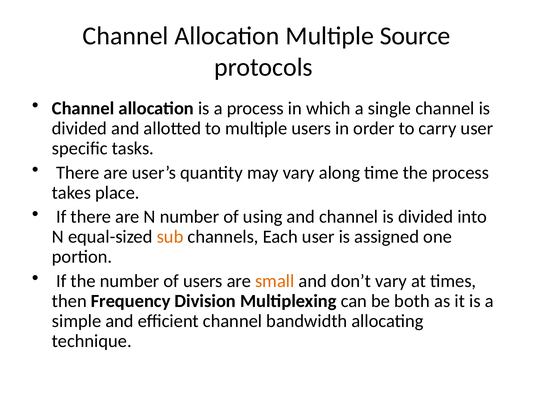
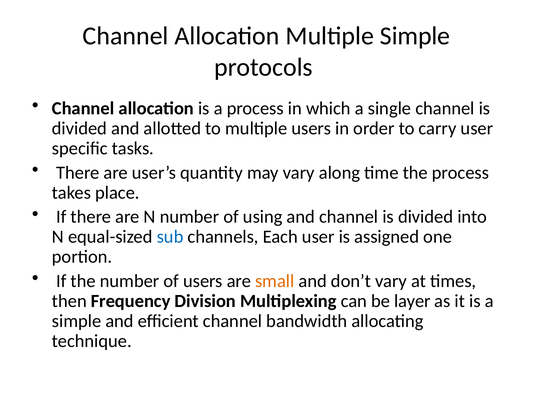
Multiple Source: Source -> Simple
sub colour: orange -> blue
both: both -> layer
